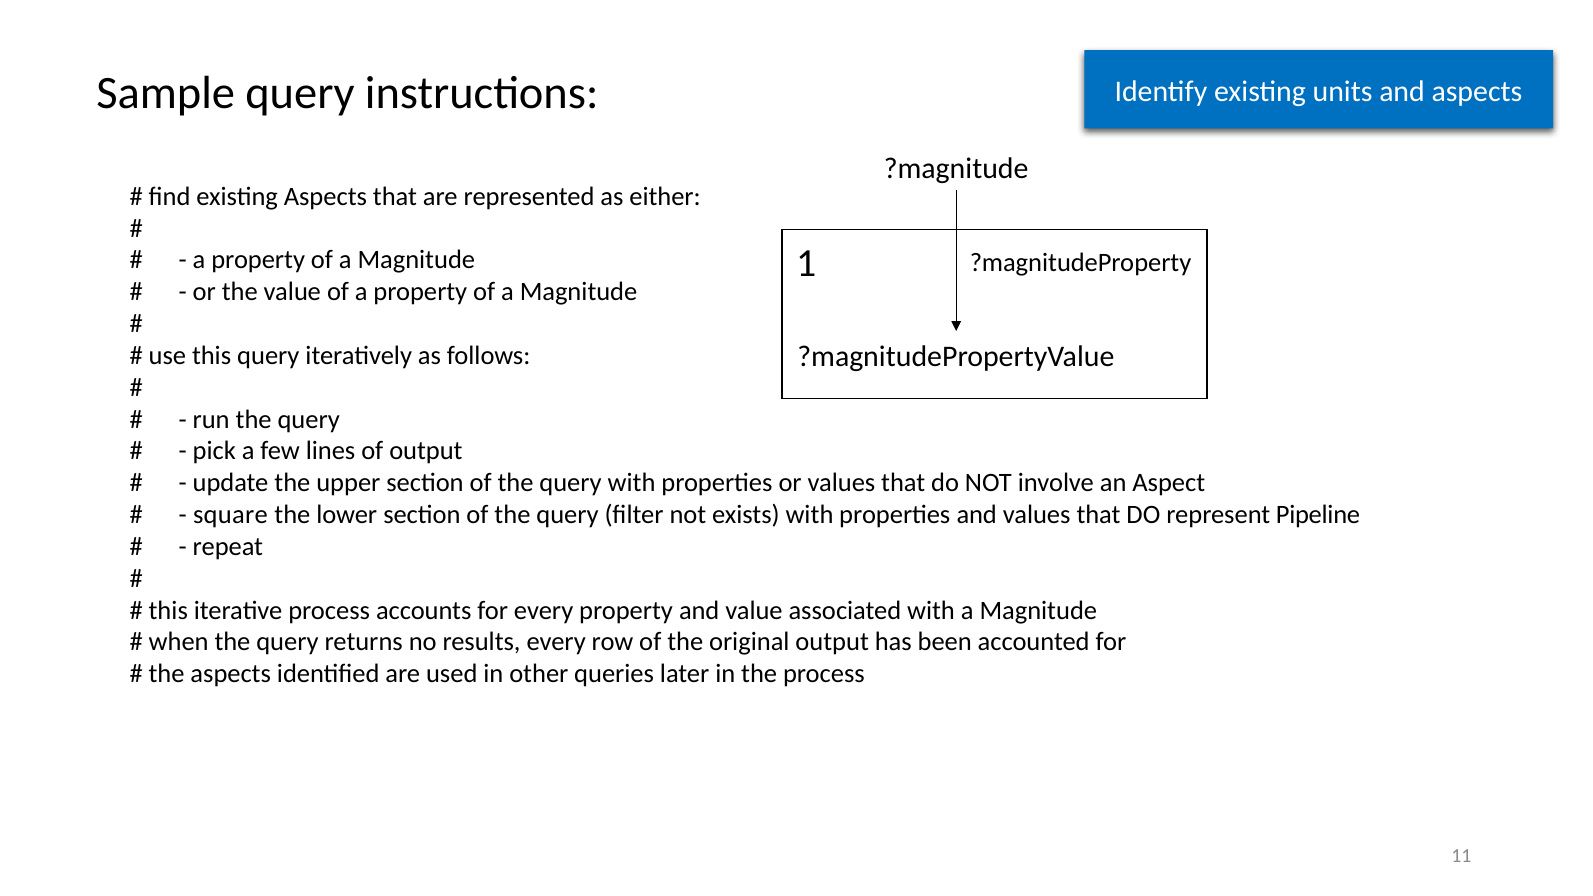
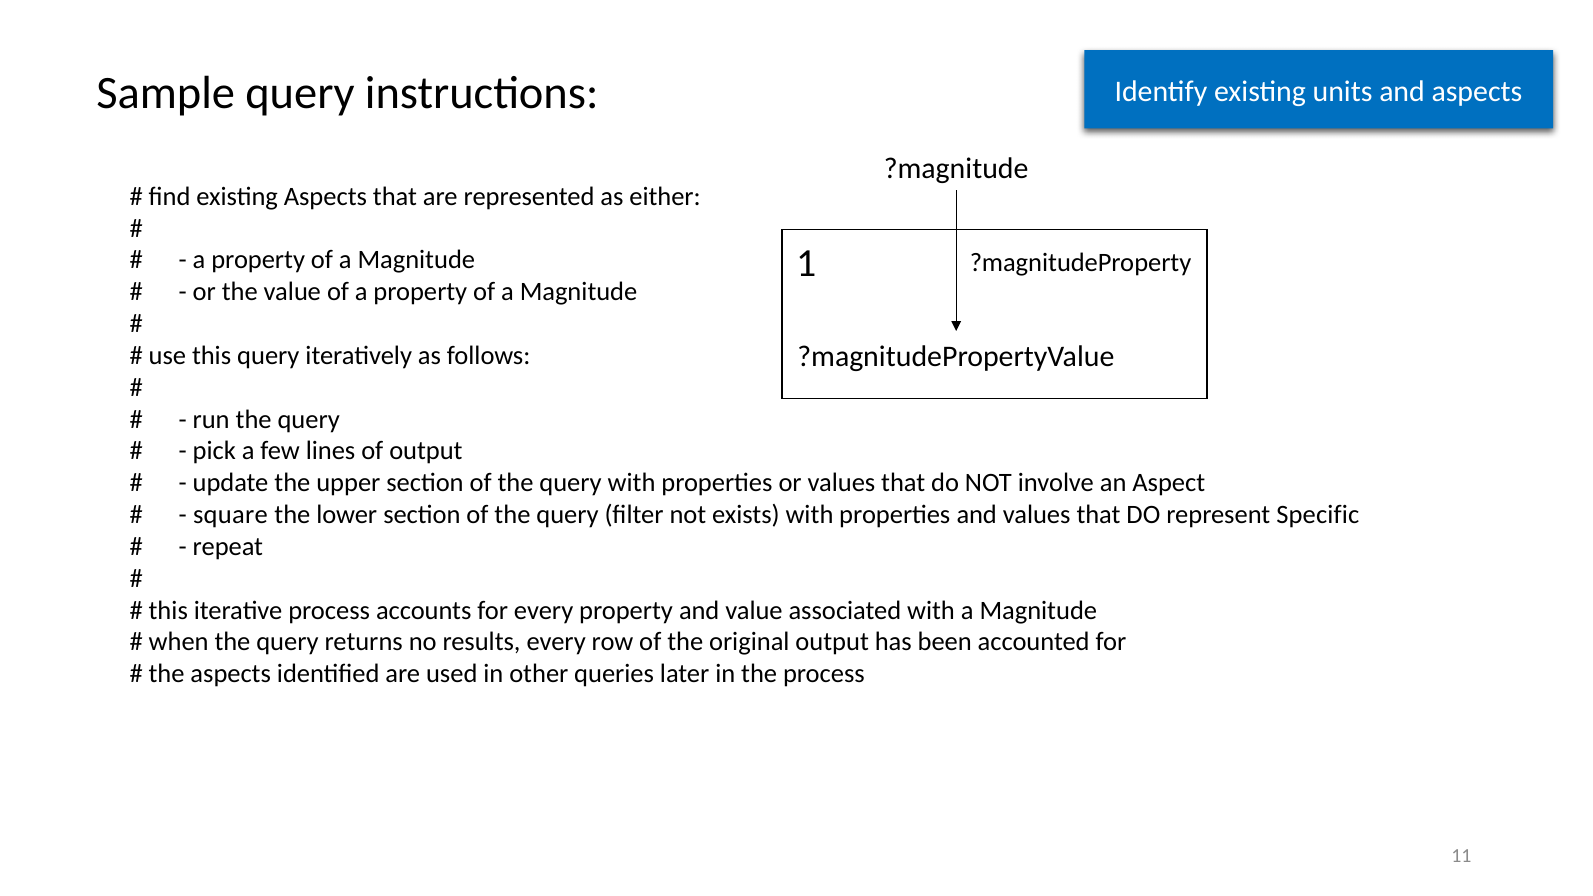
Pipeline: Pipeline -> Specific
